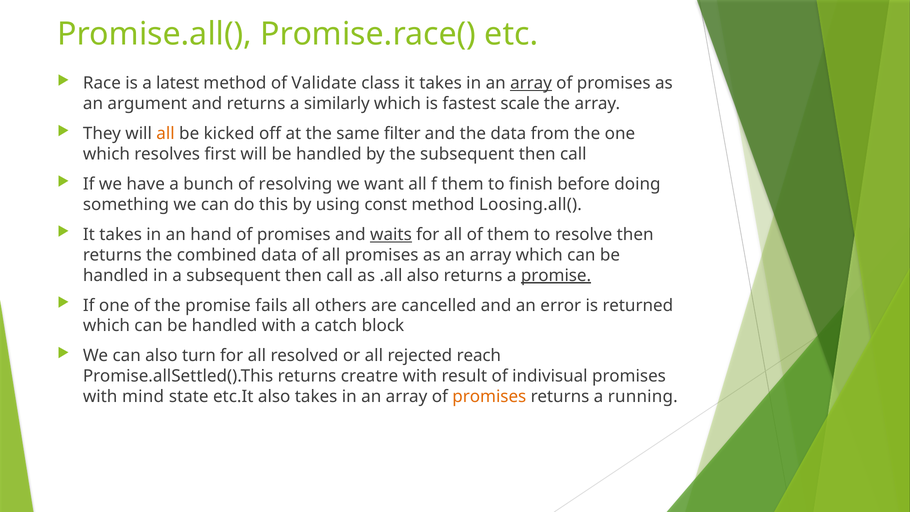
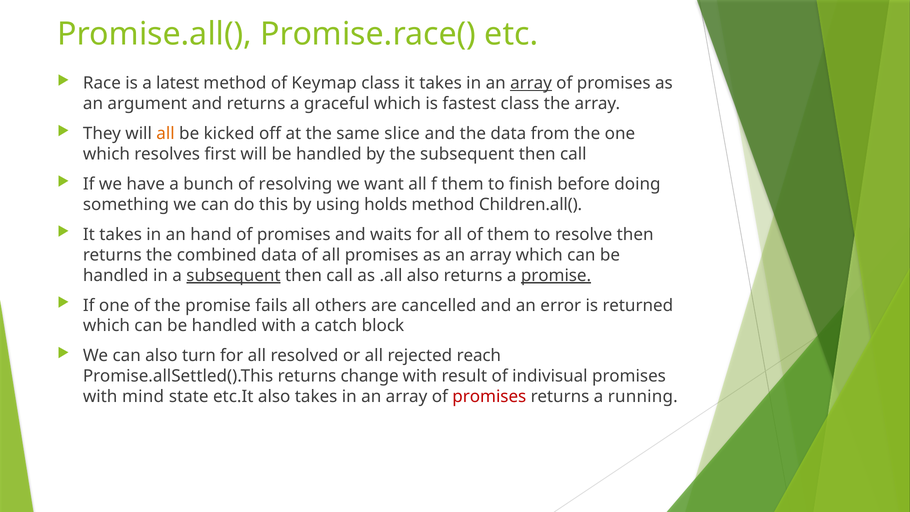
Validate: Validate -> Keymap
similarly: similarly -> graceful
fastest scale: scale -> class
filter: filter -> slice
const: const -> holds
Loosing.all(: Loosing.all( -> Children.all(
waits underline: present -> none
subsequent at (233, 275) underline: none -> present
creatre: creatre -> change
promises at (489, 397) colour: orange -> red
